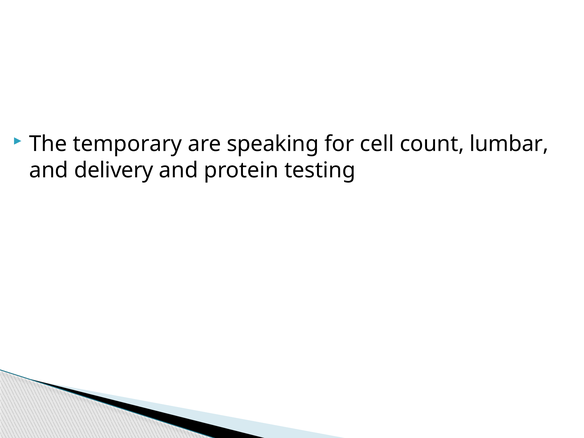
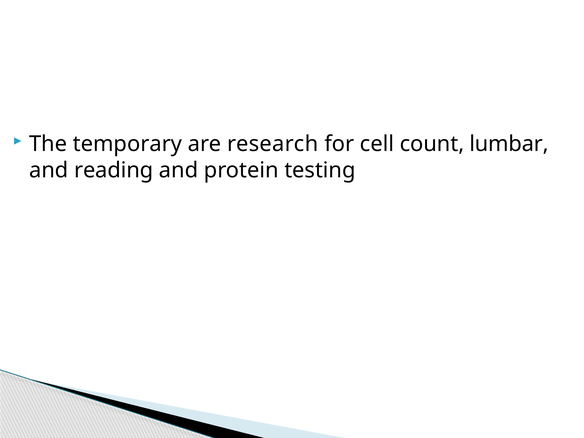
speaking: speaking -> research
delivery: delivery -> reading
